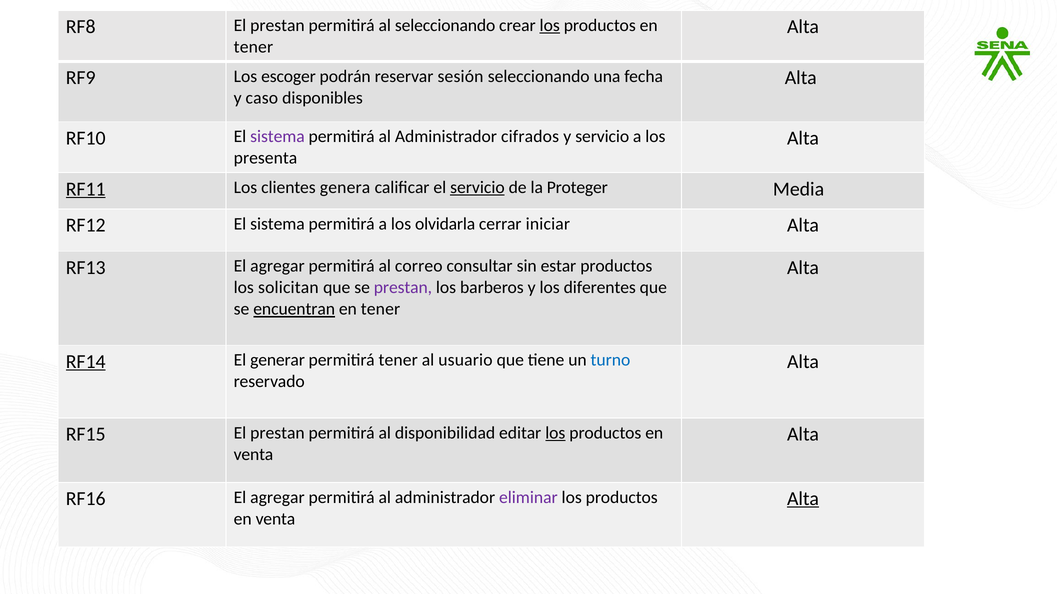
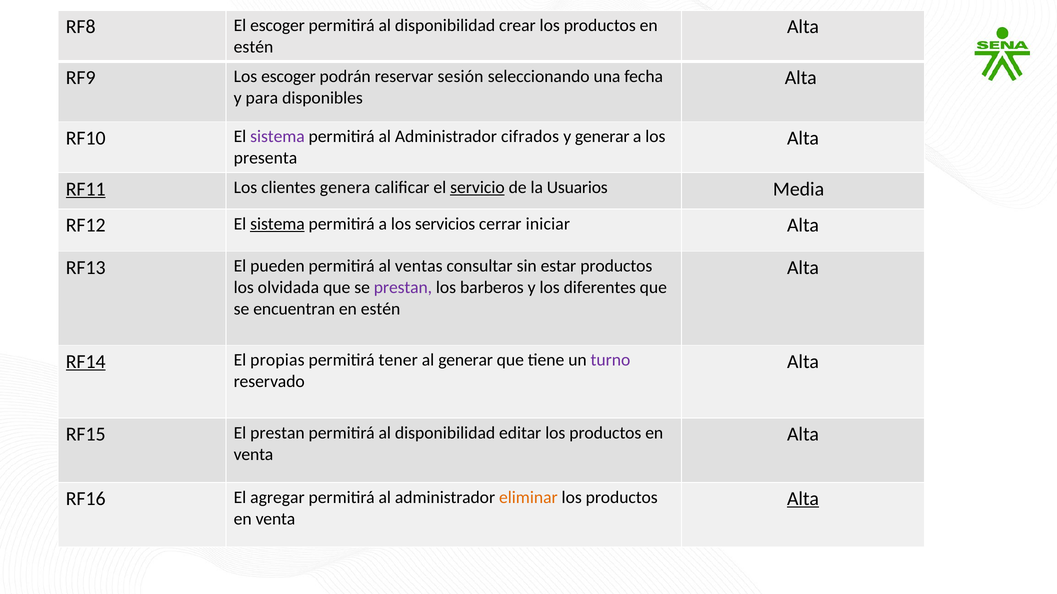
RF8 El prestan: prestan -> escoger
seleccionando at (445, 25): seleccionando -> disponibilidad
los at (550, 25) underline: present -> none
tener at (253, 47): tener -> estén
caso: caso -> para
y servicio: servicio -> generar
Proteger: Proteger -> Usuarios
sistema at (277, 224) underline: none -> present
olvidarla: olvidarla -> servicios
RF13 El agregar: agregar -> pueden
correo: correo -> ventas
solicitan: solicitan -> olvidada
encuentran underline: present -> none
tener at (380, 309): tener -> estén
generar: generar -> propias
al usuario: usuario -> generar
turno colour: blue -> purple
los at (555, 433) underline: present -> none
eliminar colour: purple -> orange
